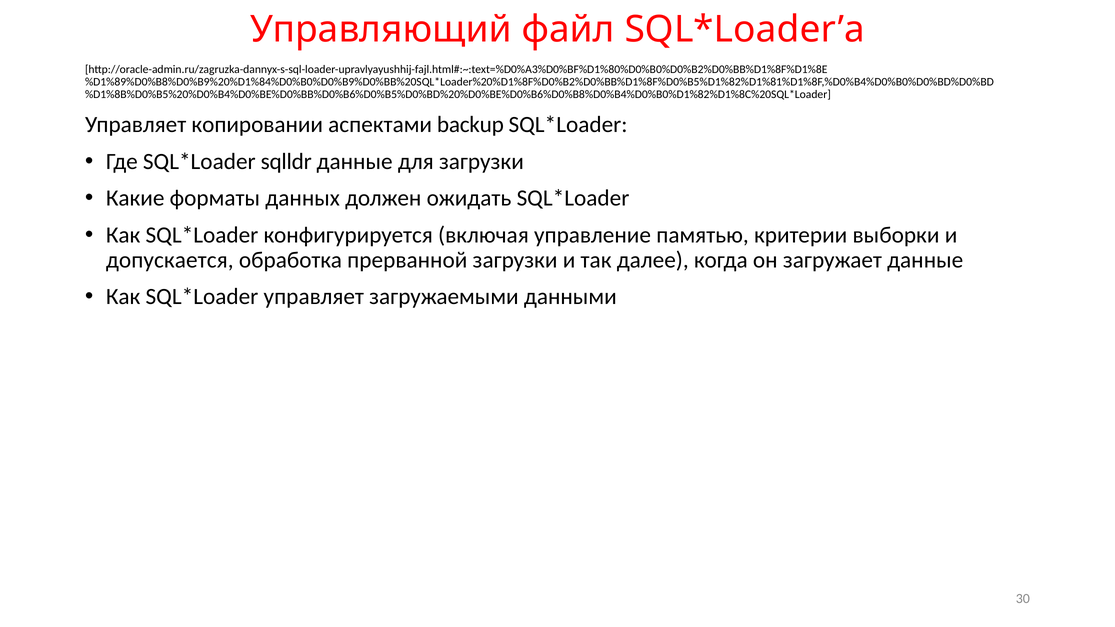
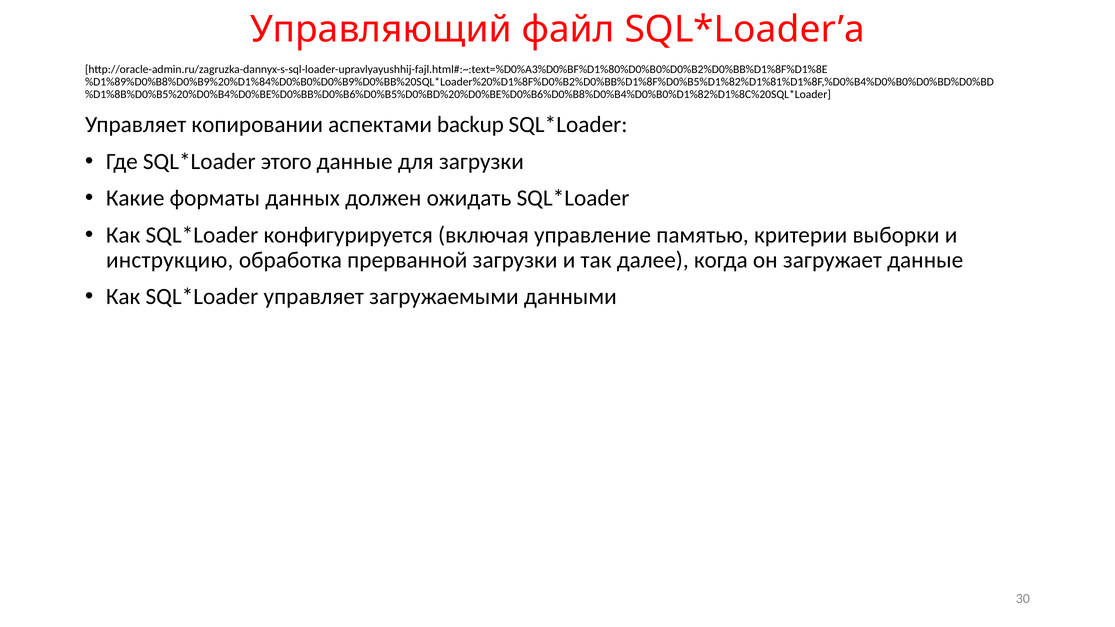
sqlldr: sqlldr -> этого
допускается: допускается -> инструкцию
